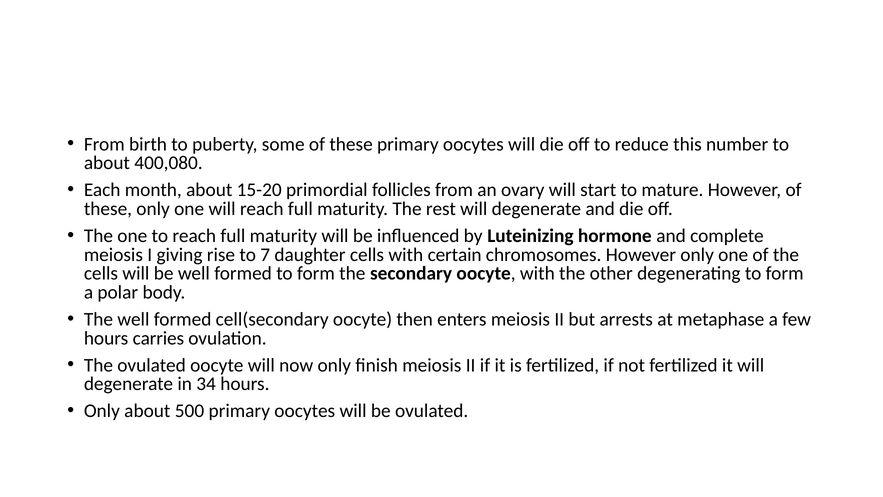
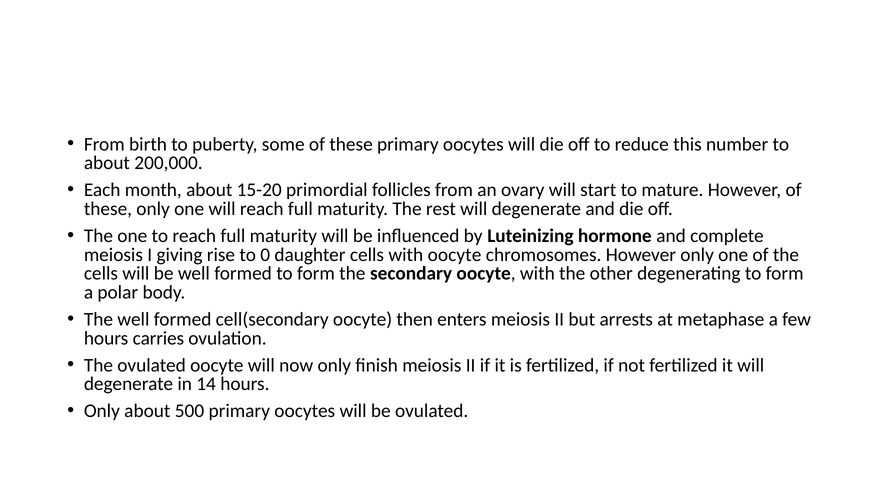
400,080: 400,080 -> 200,000
7: 7 -> 0
with certain: certain -> oocyte
34: 34 -> 14
